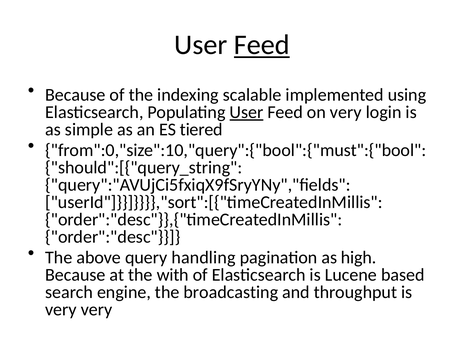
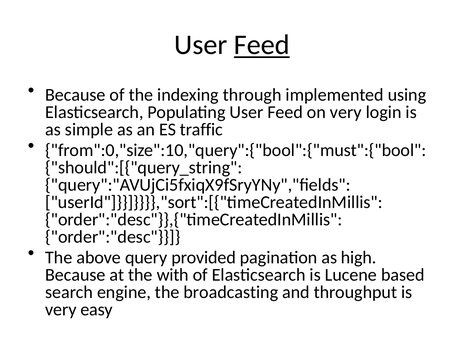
scalable: scalable -> through
User at (247, 112) underline: present -> none
tiered: tiered -> traffic
handling: handling -> provided
very very: very -> easy
